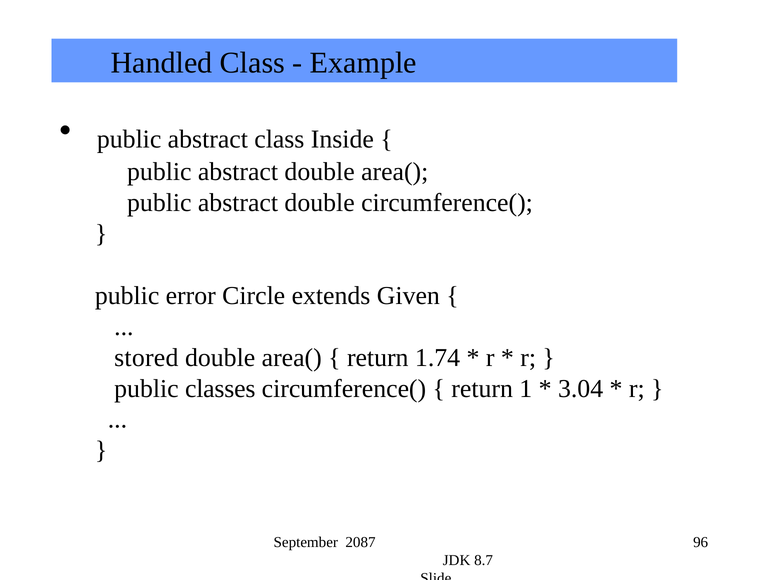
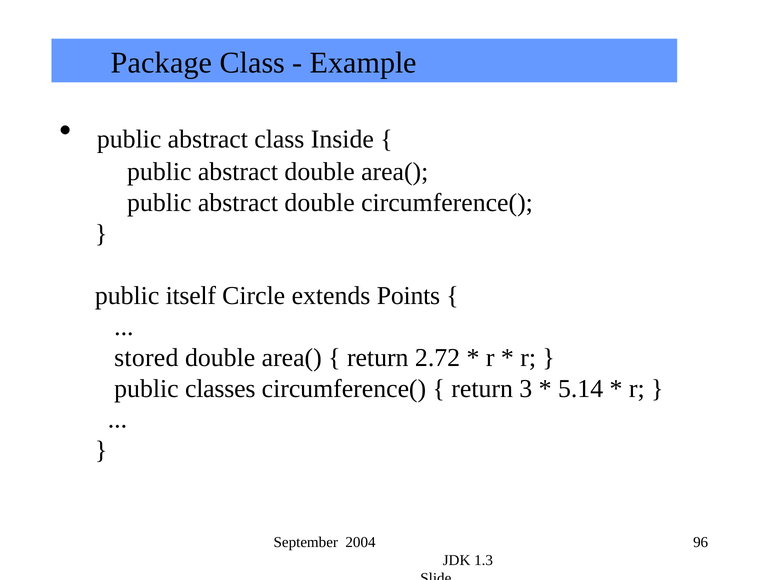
Handled: Handled -> Package
error: error -> itself
Given: Given -> Points
1.74: 1.74 -> 2.72
1: 1 -> 3
3.04: 3.04 -> 5.14
2087: 2087 -> 2004
8.7: 8.7 -> 1.3
